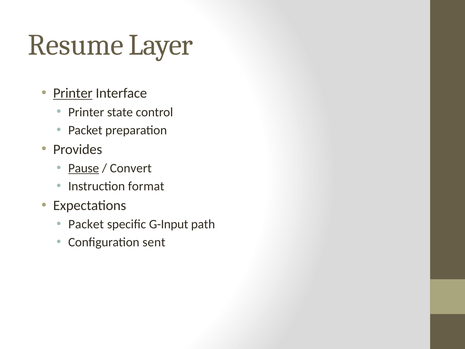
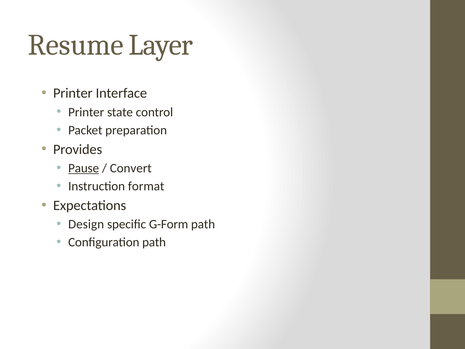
Printer at (73, 93) underline: present -> none
Packet at (86, 224): Packet -> Design
G-Input: G-Input -> G-Form
Configuration sent: sent -> path
